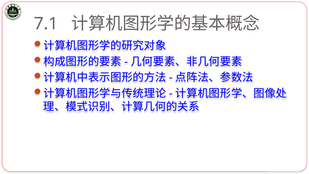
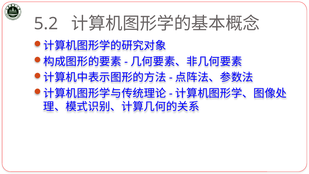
7.1: 7.1 -> 5.2
